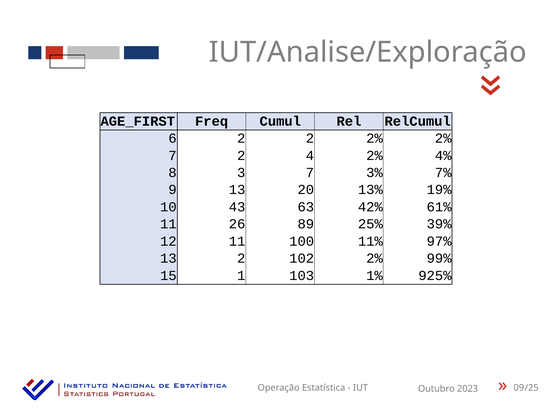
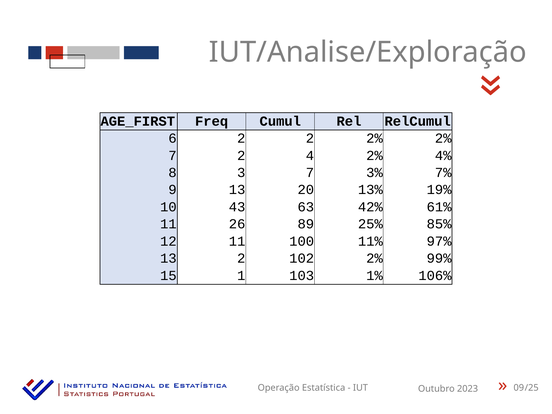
39%: 39% -> 85%
925%: 925% -> 106%
